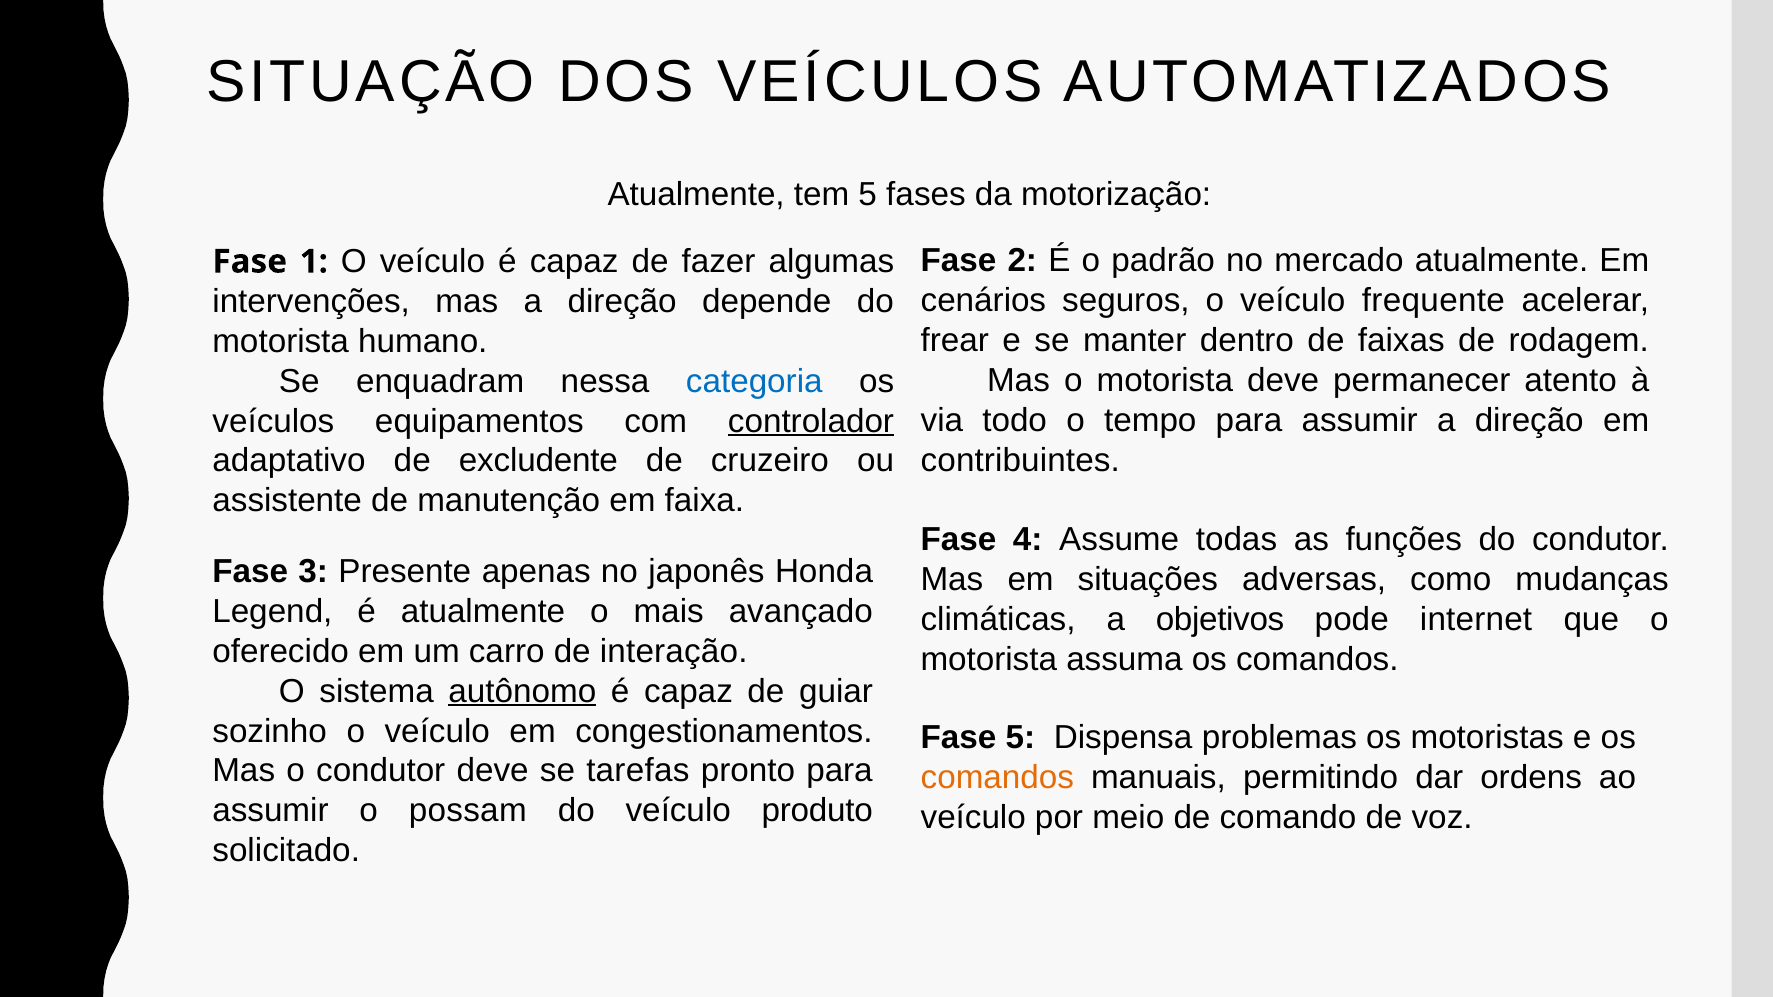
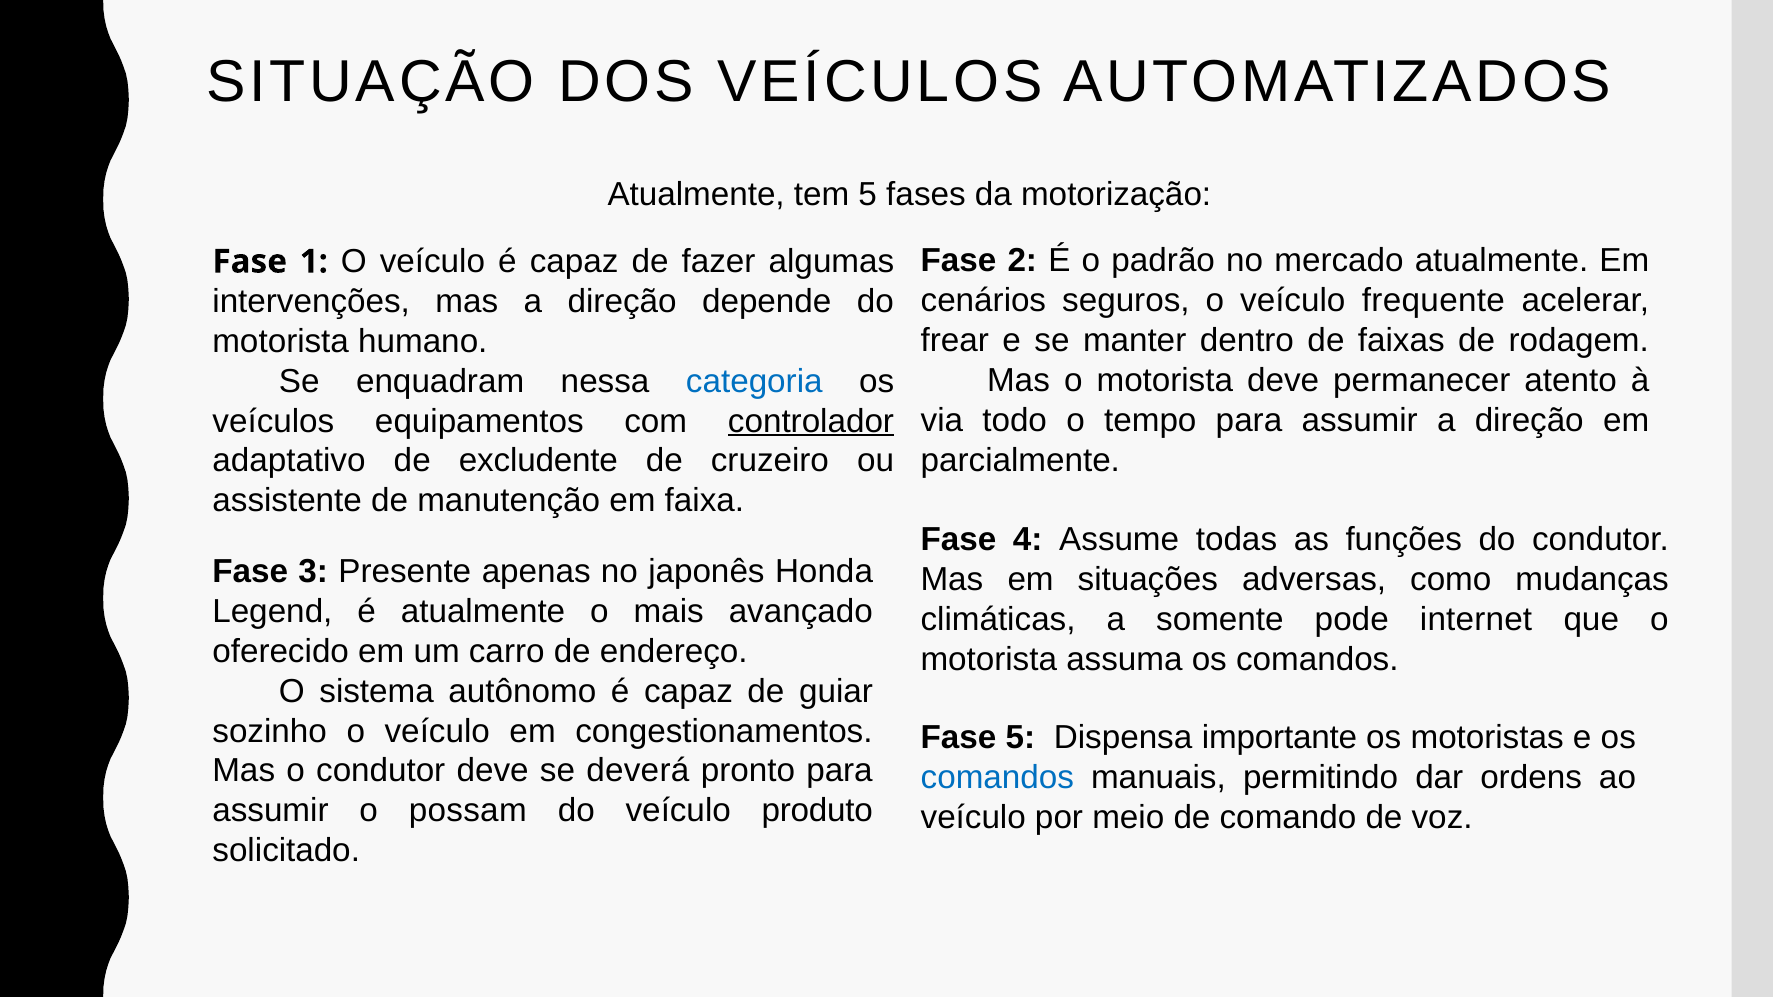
contribuintes: contribuintes -> parcialmente
objetivos: objetivos -> somente
interação: interação -> endereço
autônomo underline: present -> none
problemas: problemas -> importante
tarefas: tarefas -> deverá
comandos at (997, 778) colour: orange -> blue
